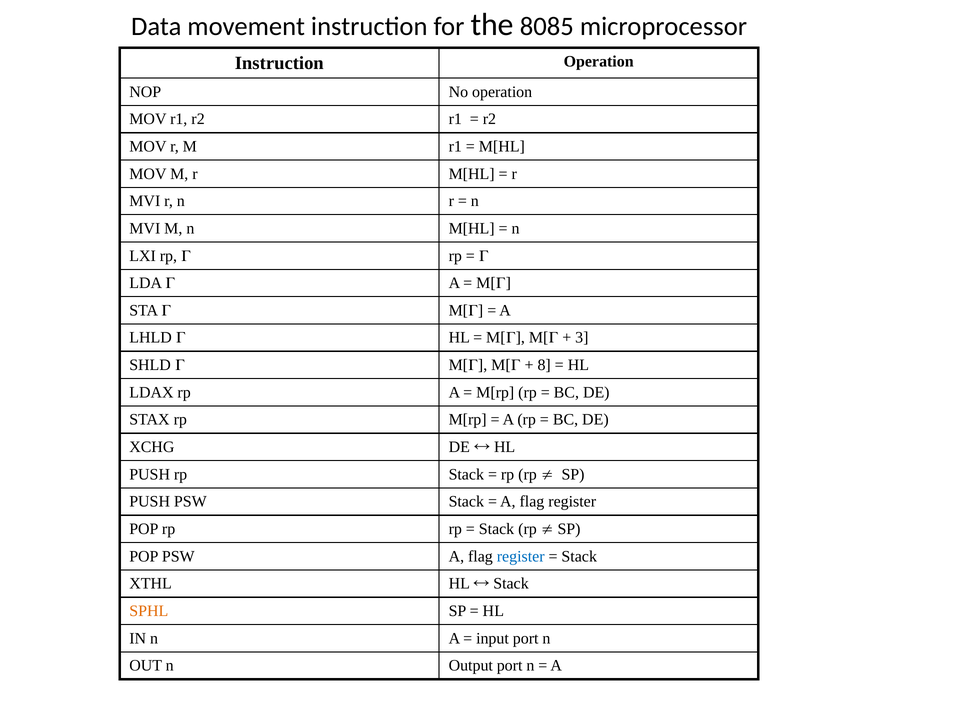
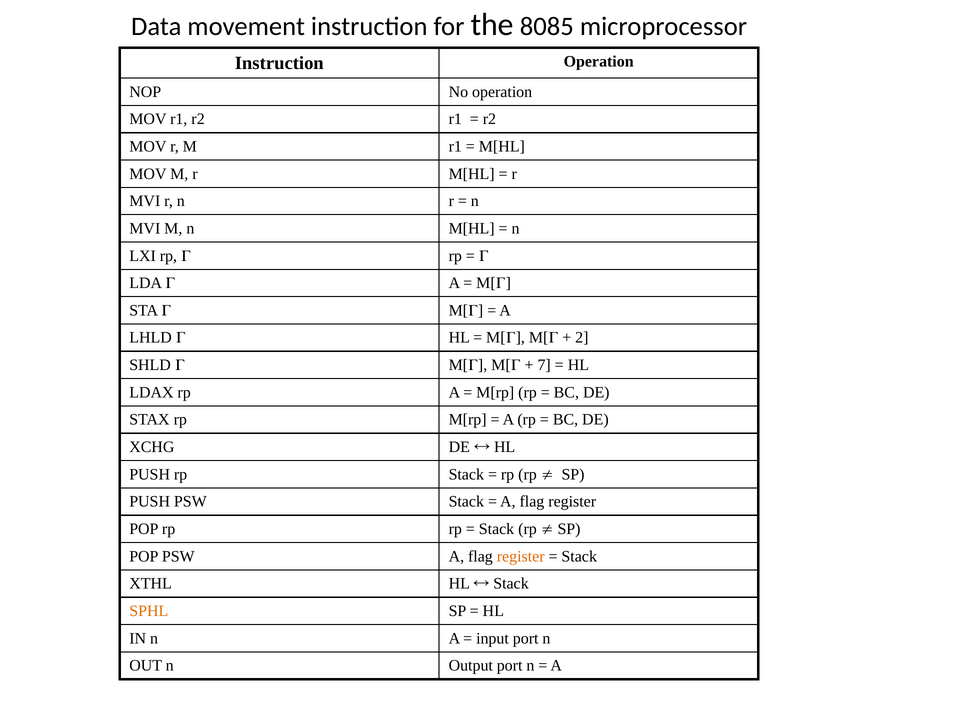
3: 3 -> 2
8: 8 -> 7
register at (521, 557) colour: blue -> orange
